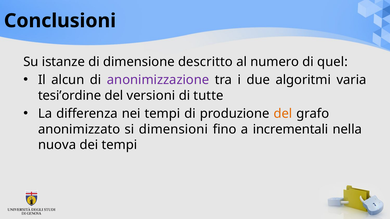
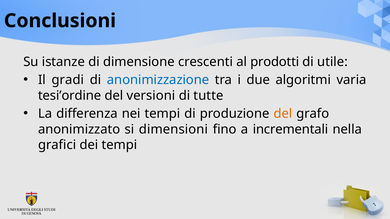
descritto: descritto -> crescenti
numero: numero -> prodotti
quel: quel -> utile
alcun: alcun -> gradi
anonimizzazione colour: purple -> blue
nuova: nuova -> grafici
